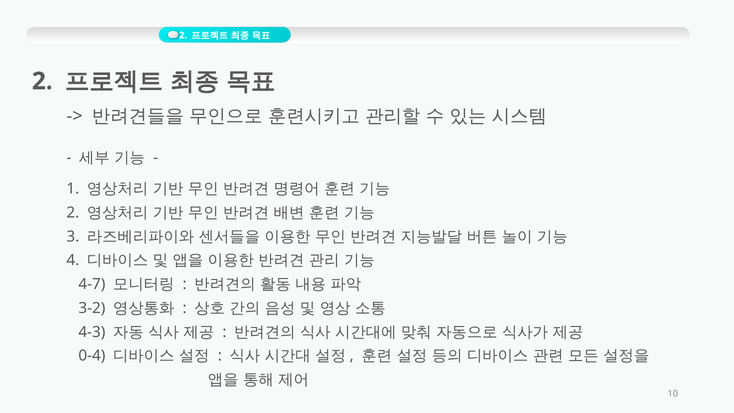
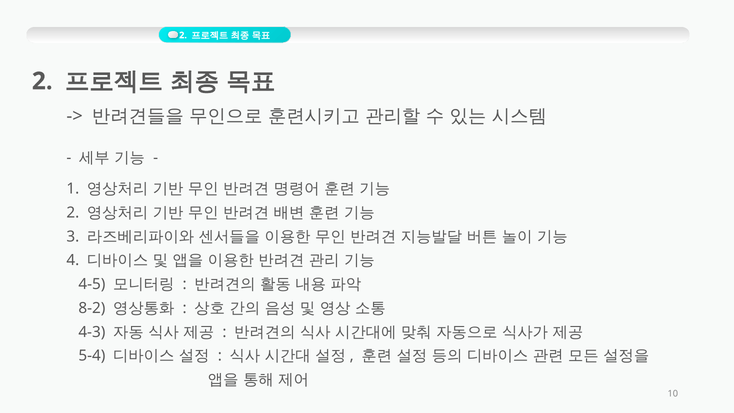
4-7: 4-7 -> 4-5
3-2: 3-2 -> 8-2
0-4: 0-4 -> 5-4
